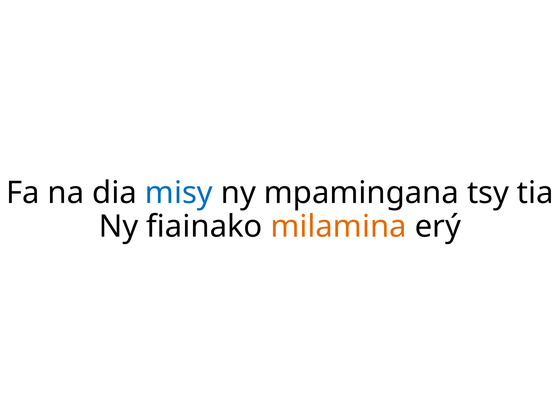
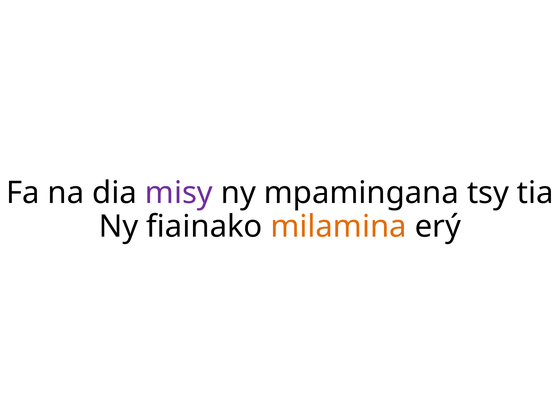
misy colour: blue -> purple
